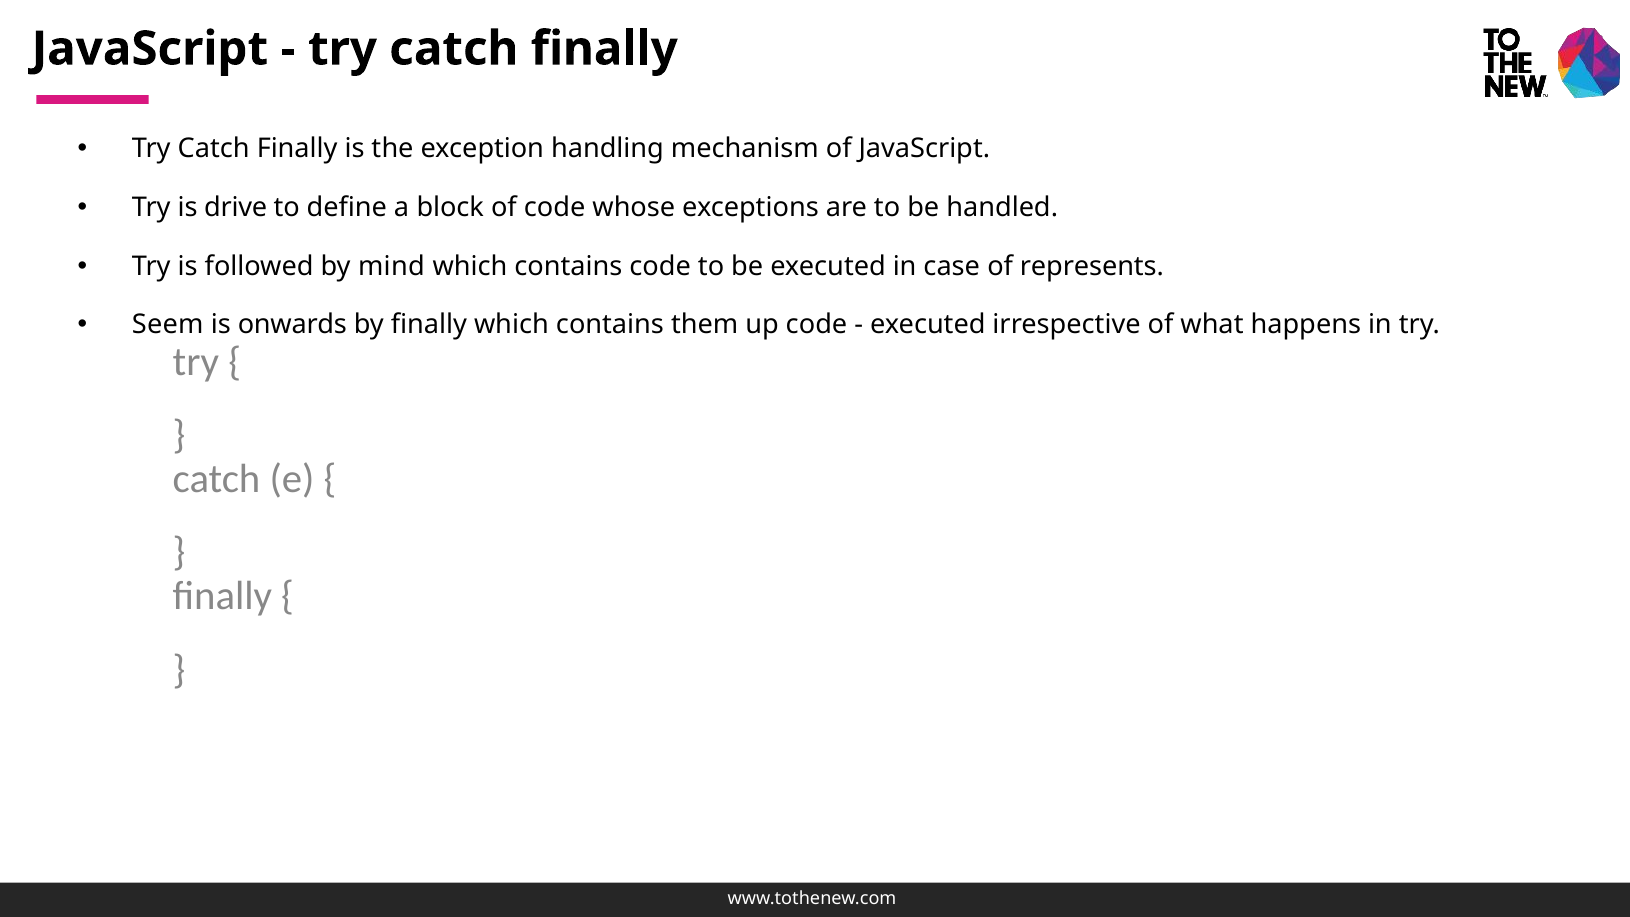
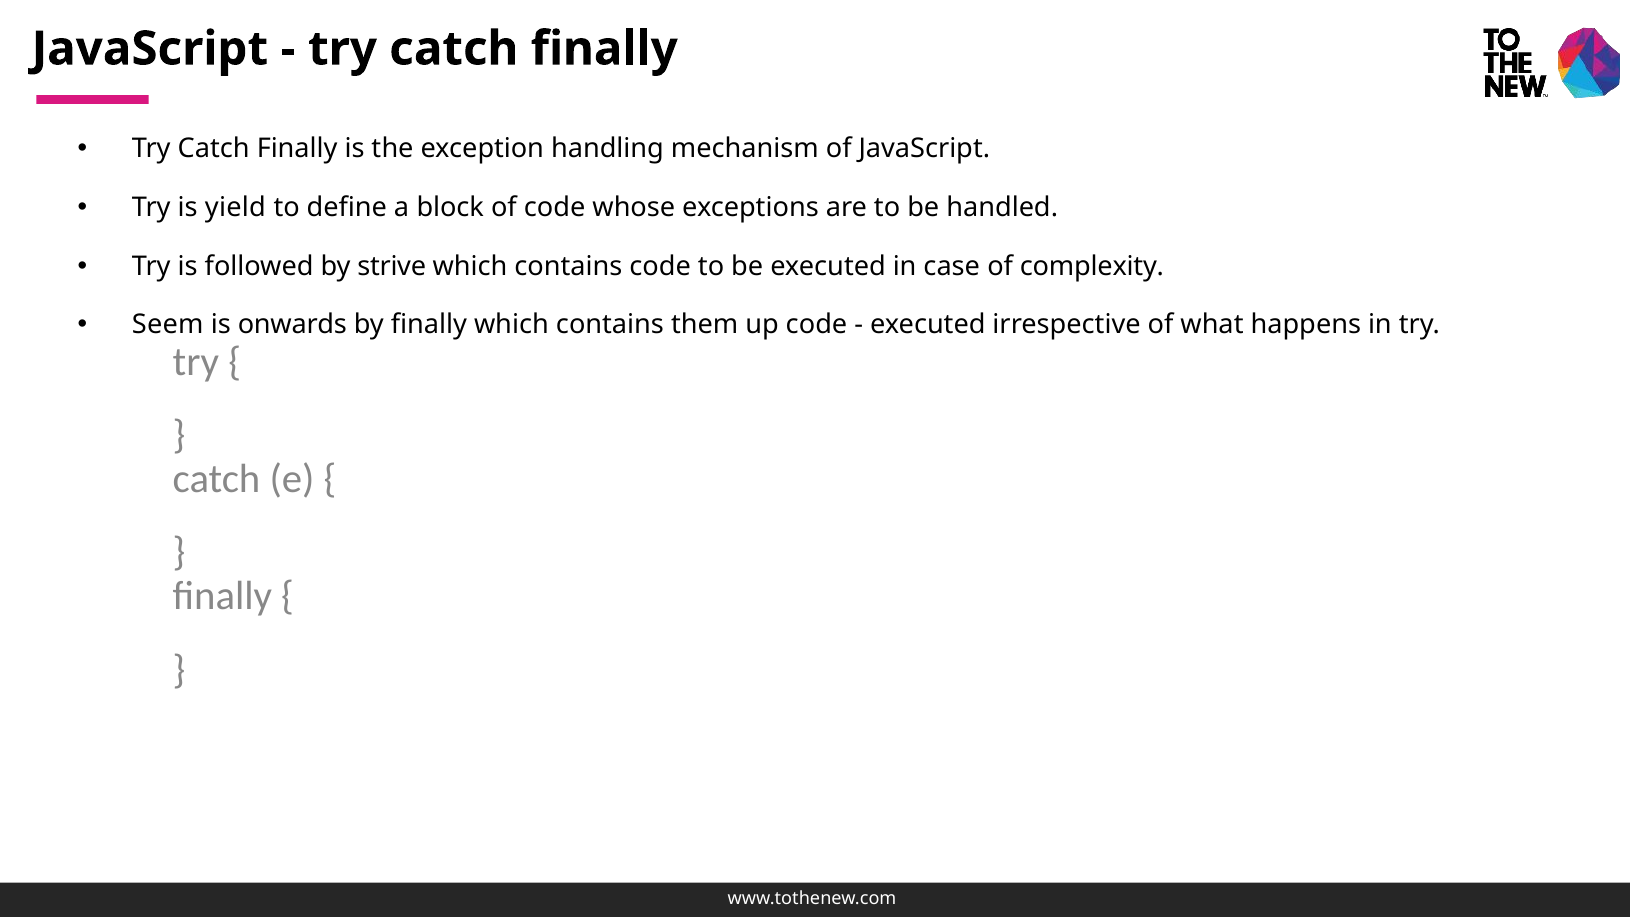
drive: drive -> yield
mind: mind -> strive
represents: represents -> complexity
